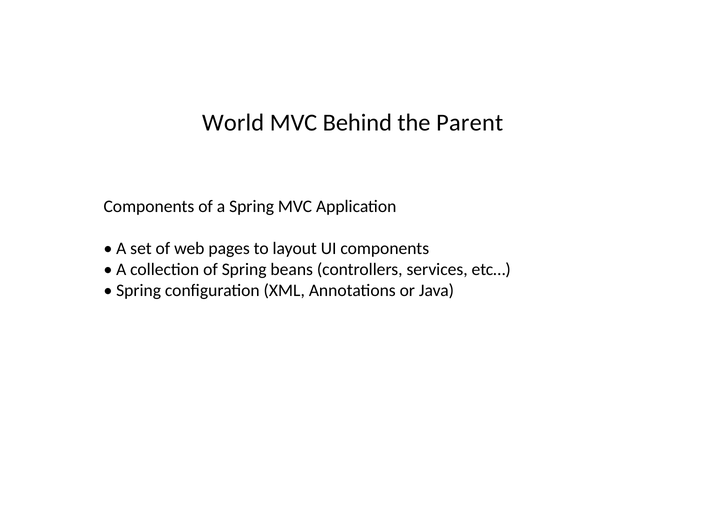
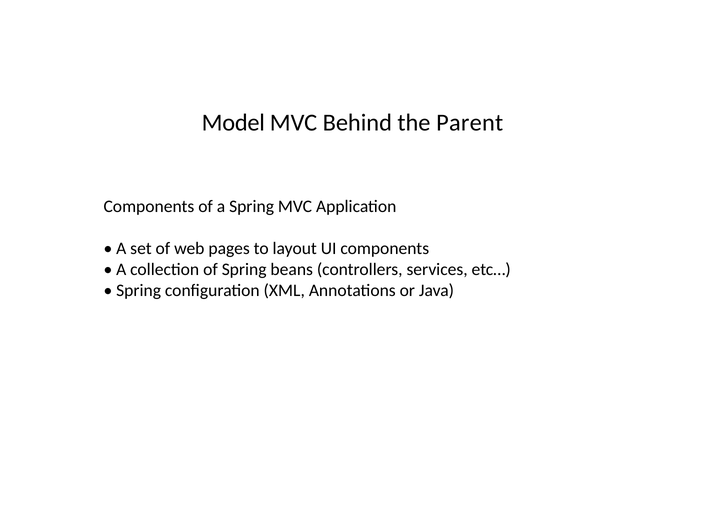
World: World -> Model
